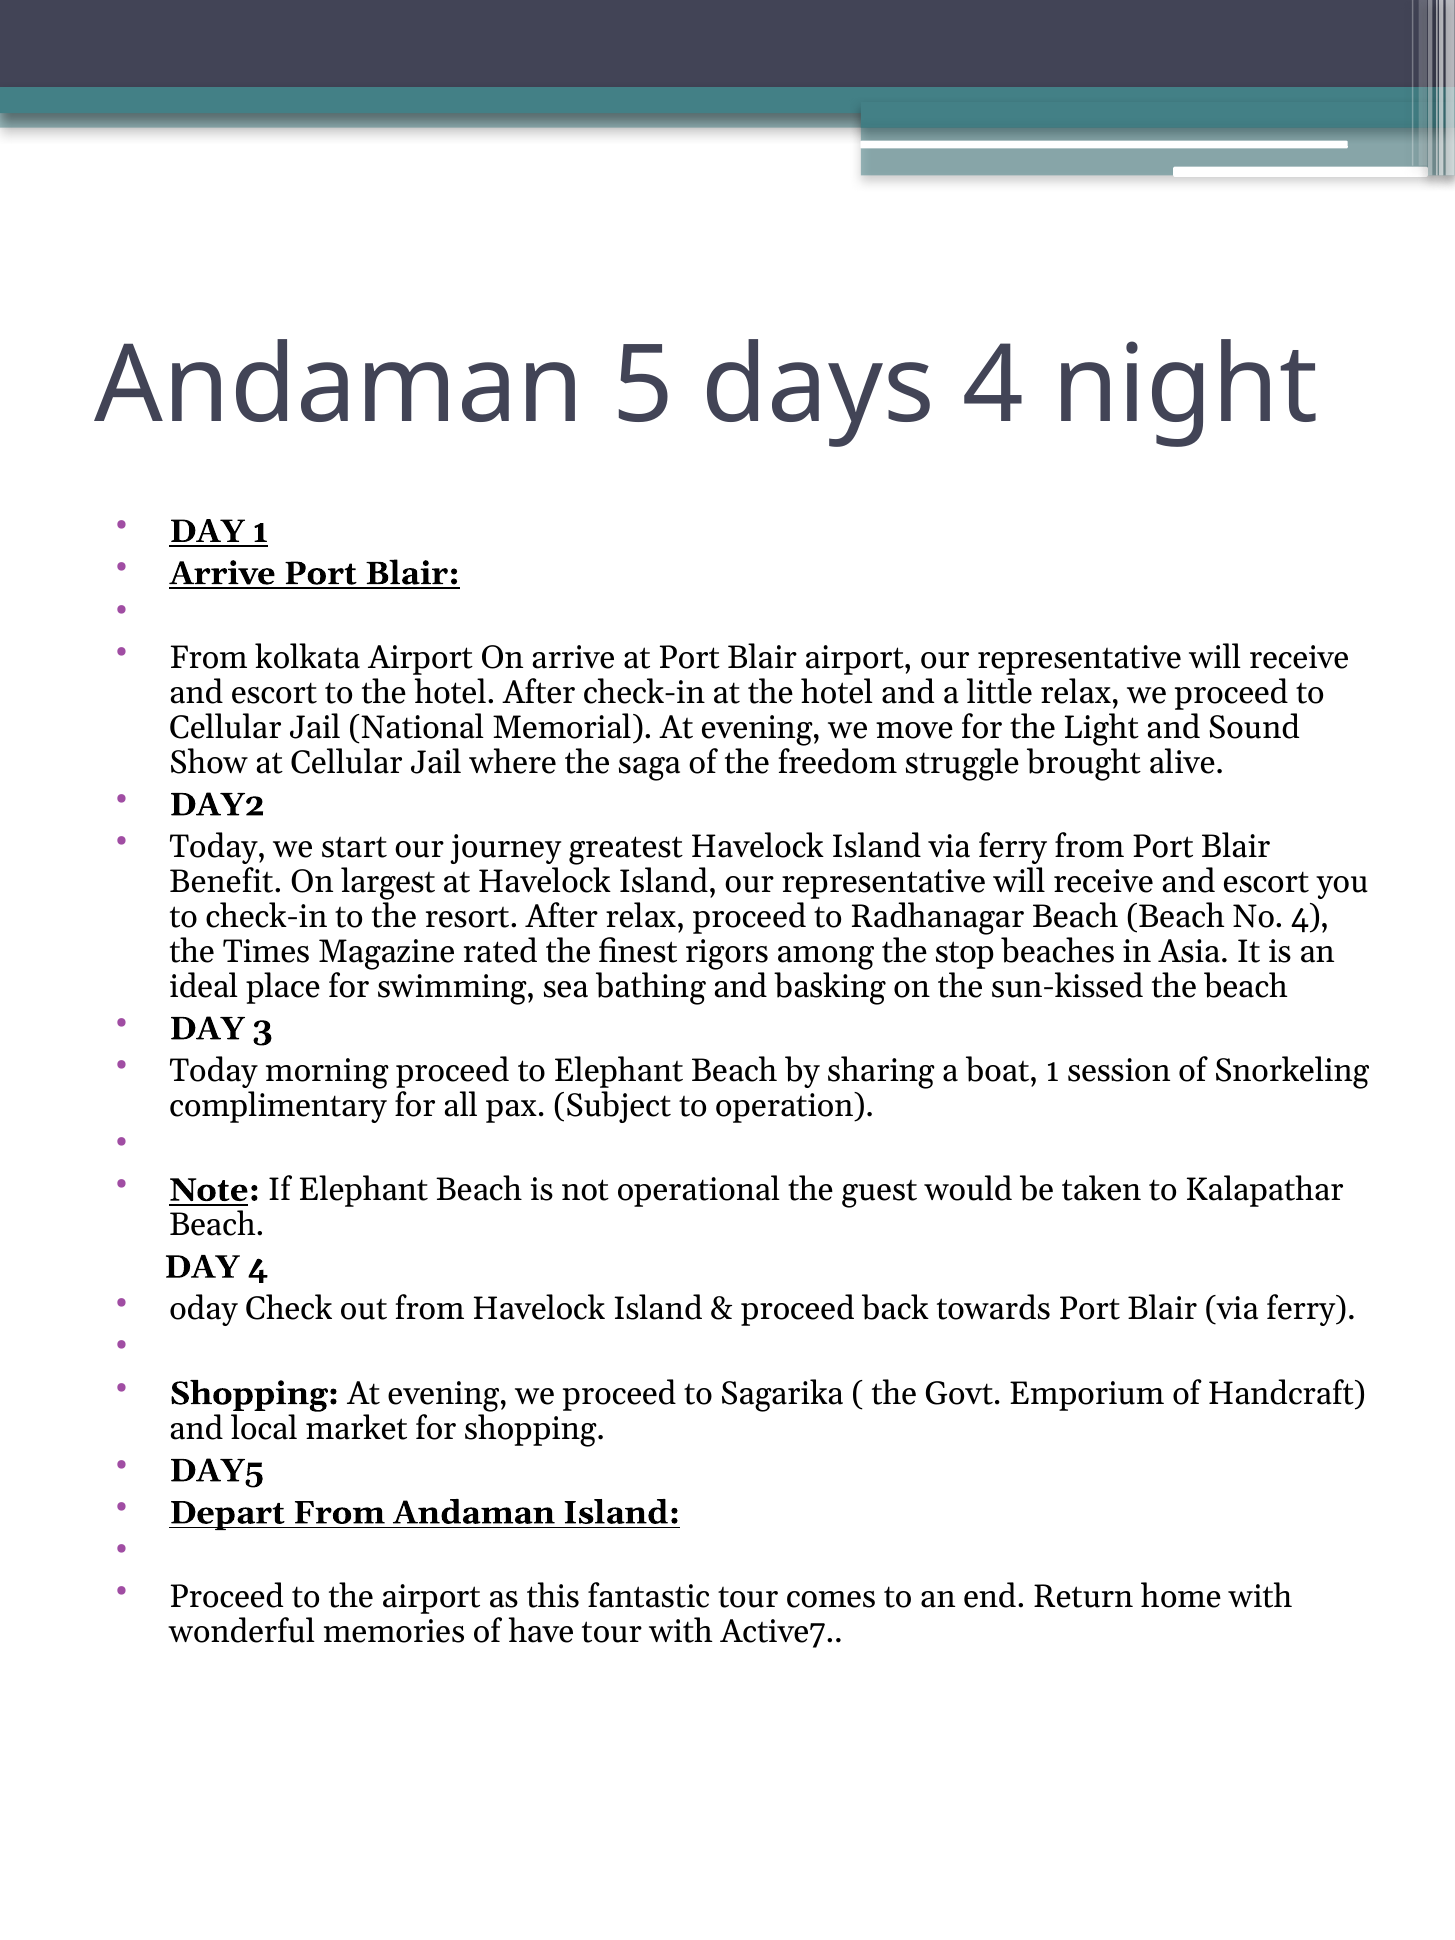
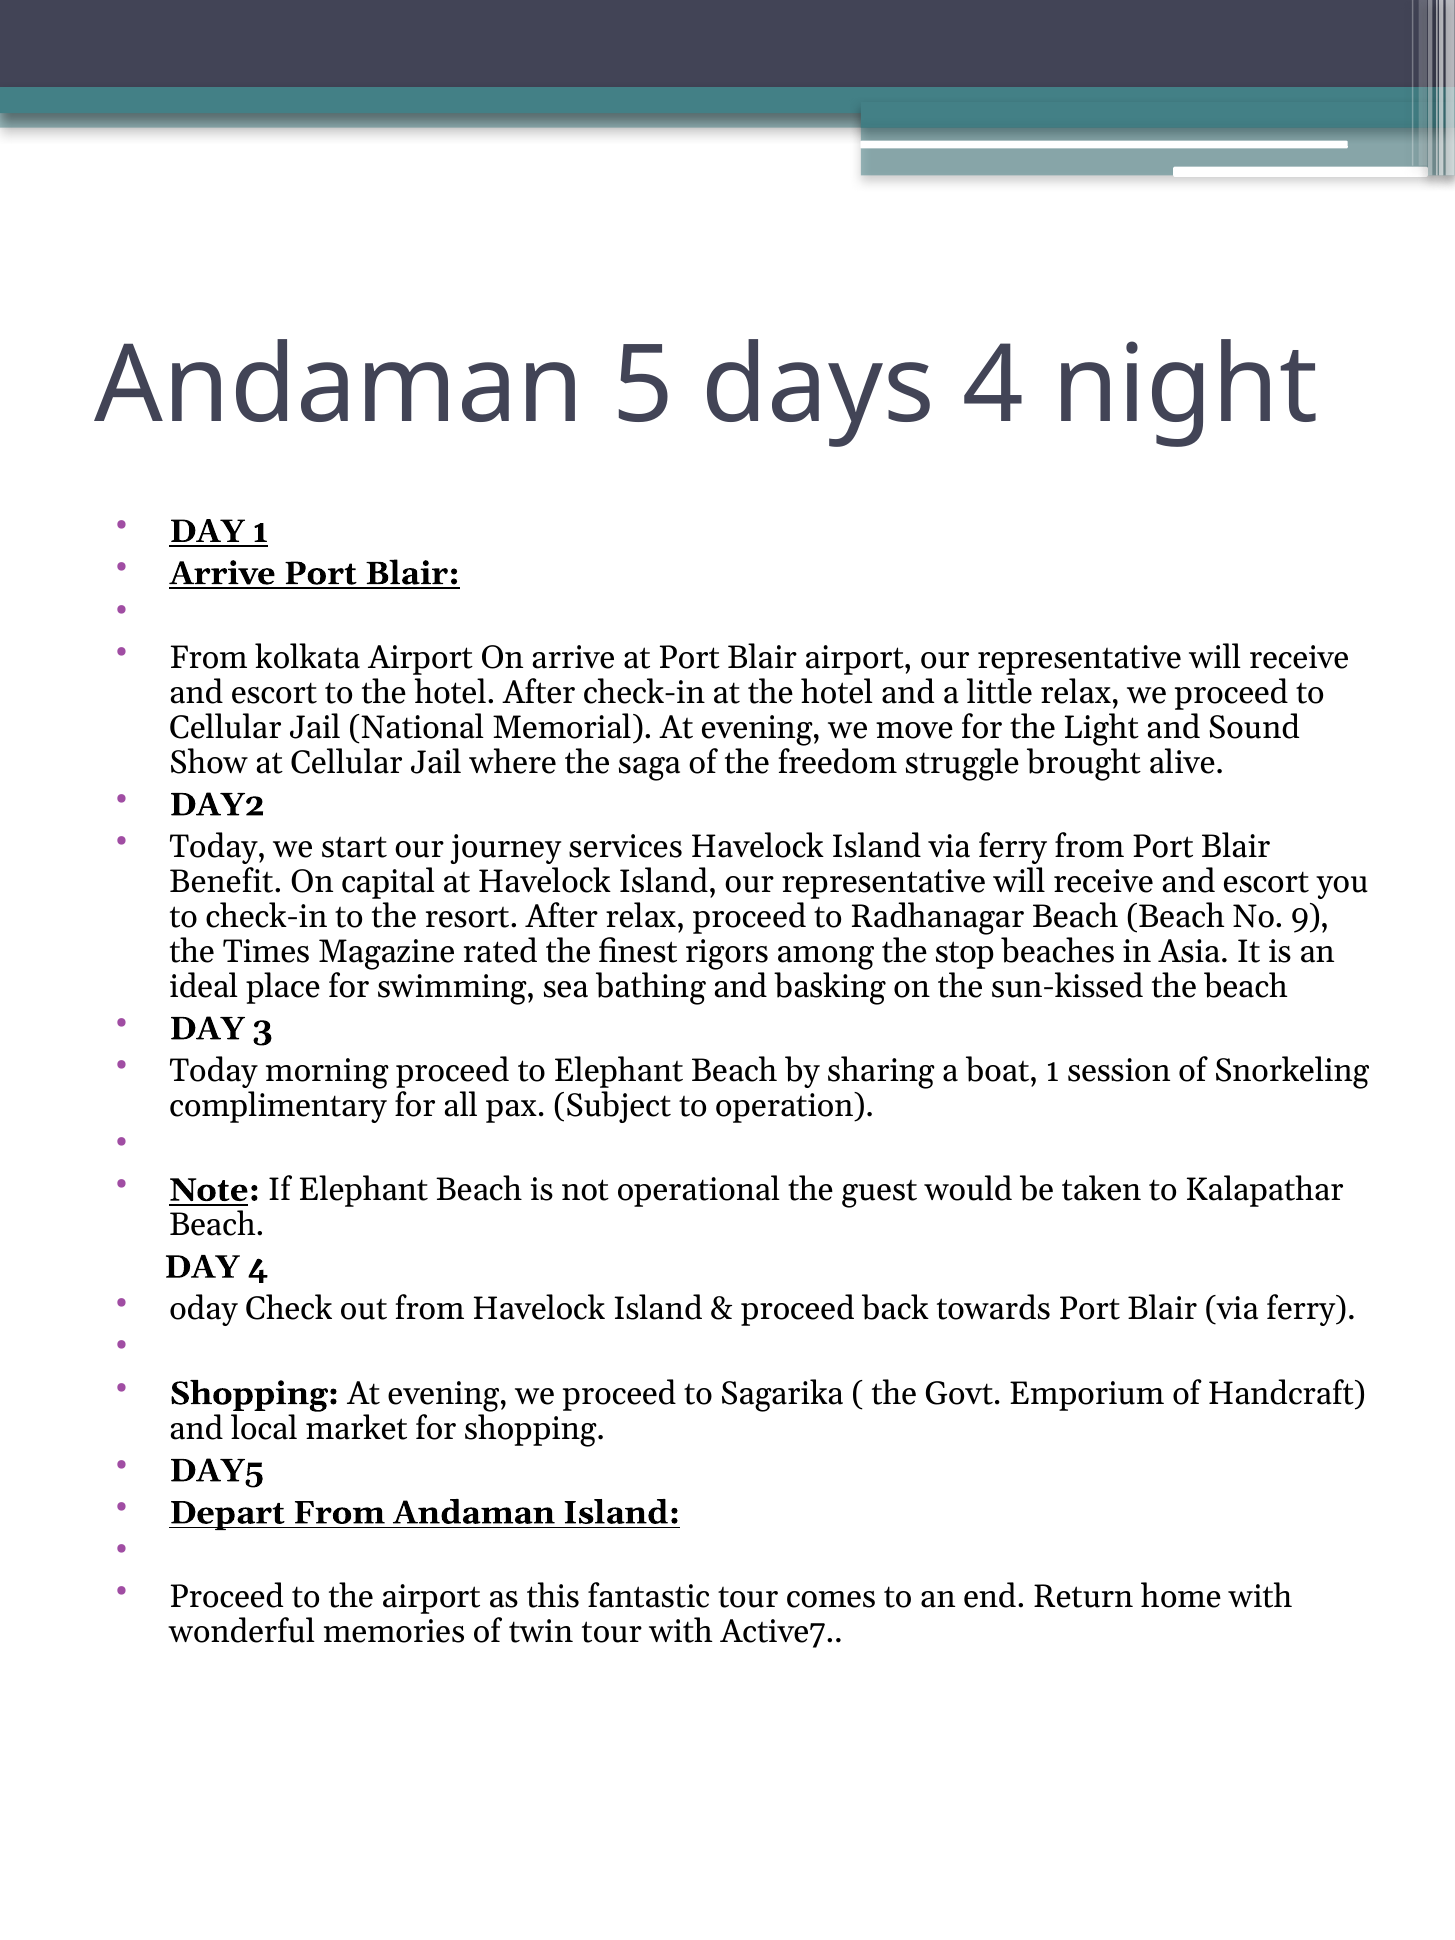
greatest: greatest -> services
largest: largest -> capital
No 4: 4 -> 9
have: have -> twin
